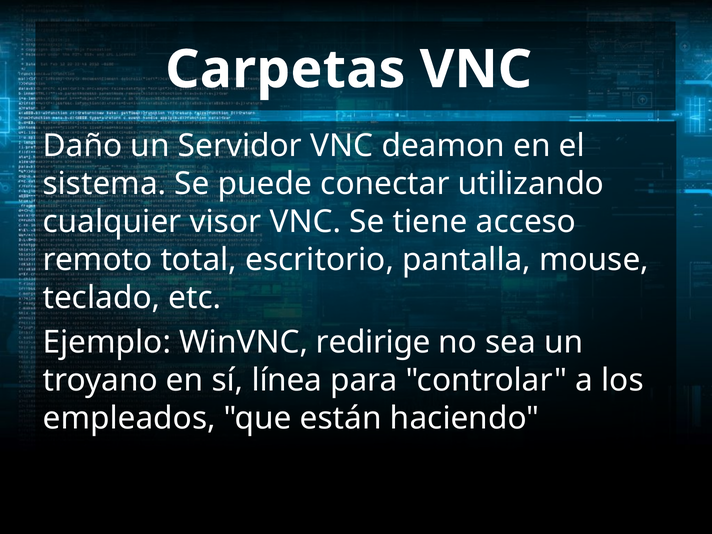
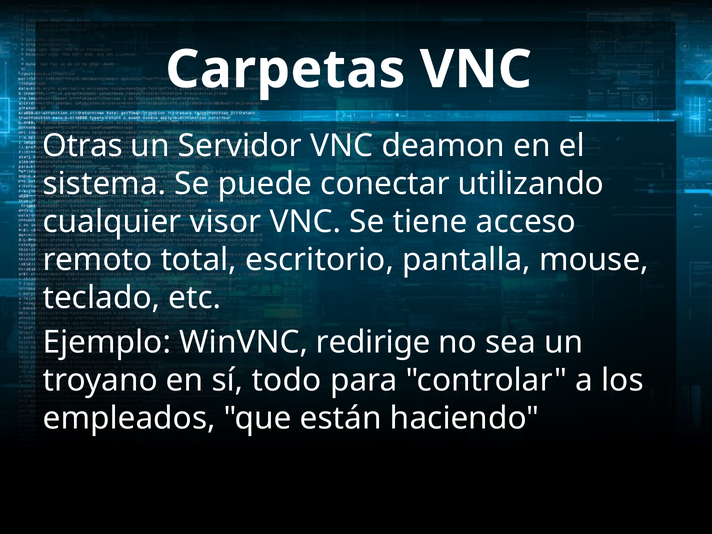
Daño: Daño -> Otras
línea: línea -> todo
